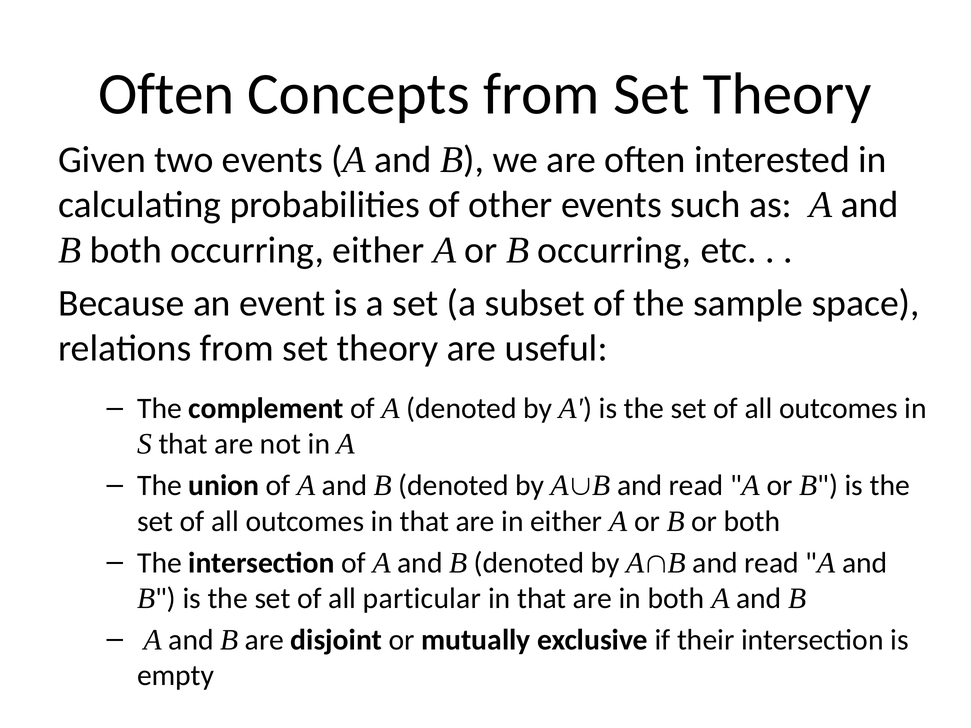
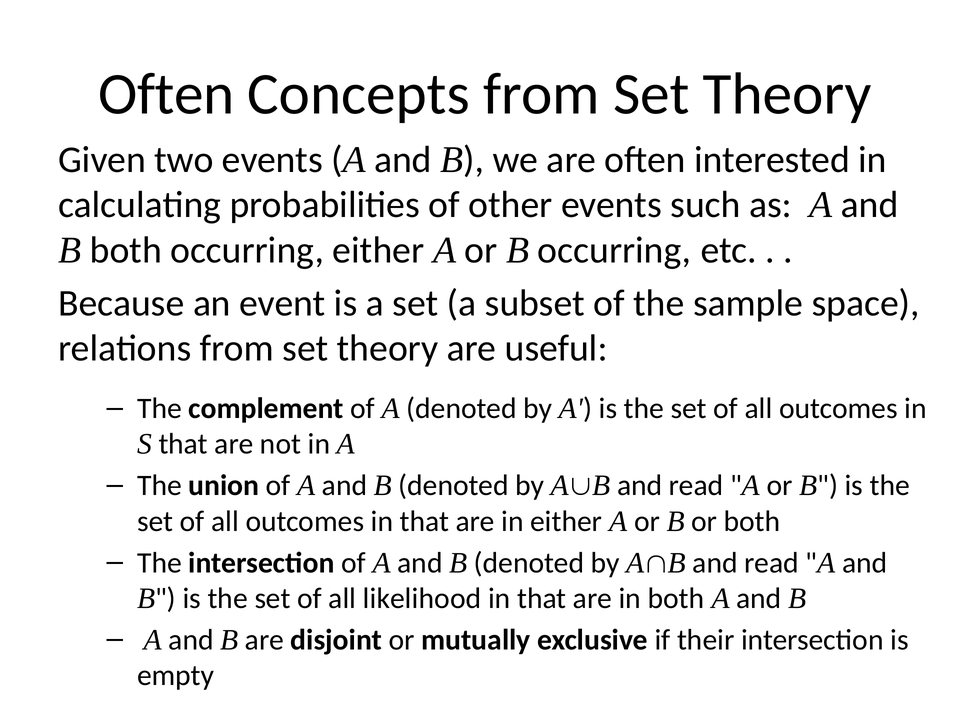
particular: particular -> likelihood
